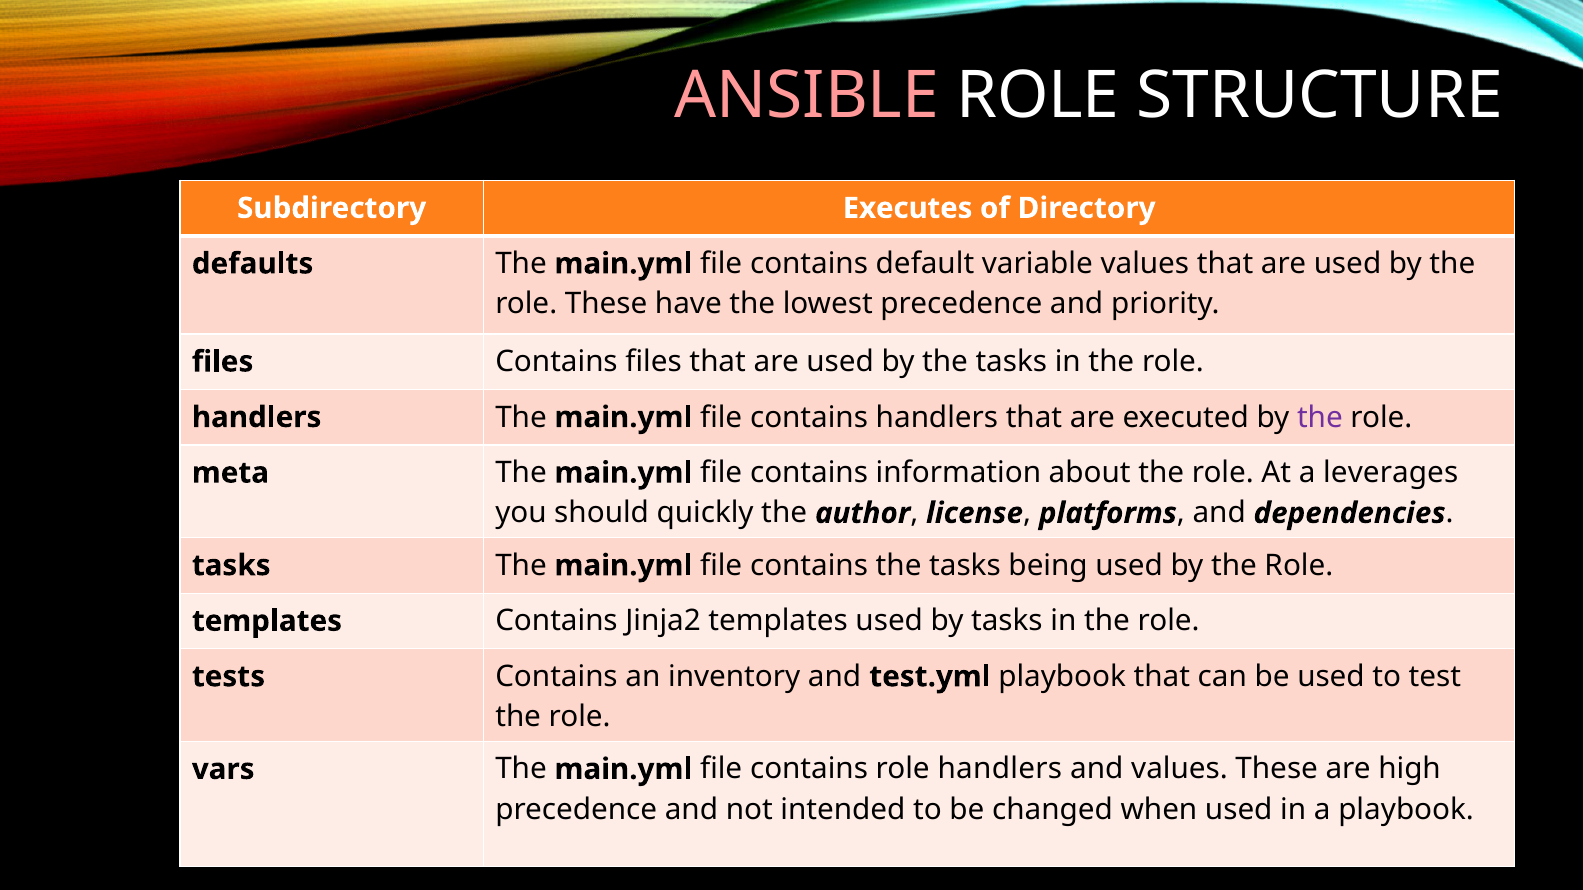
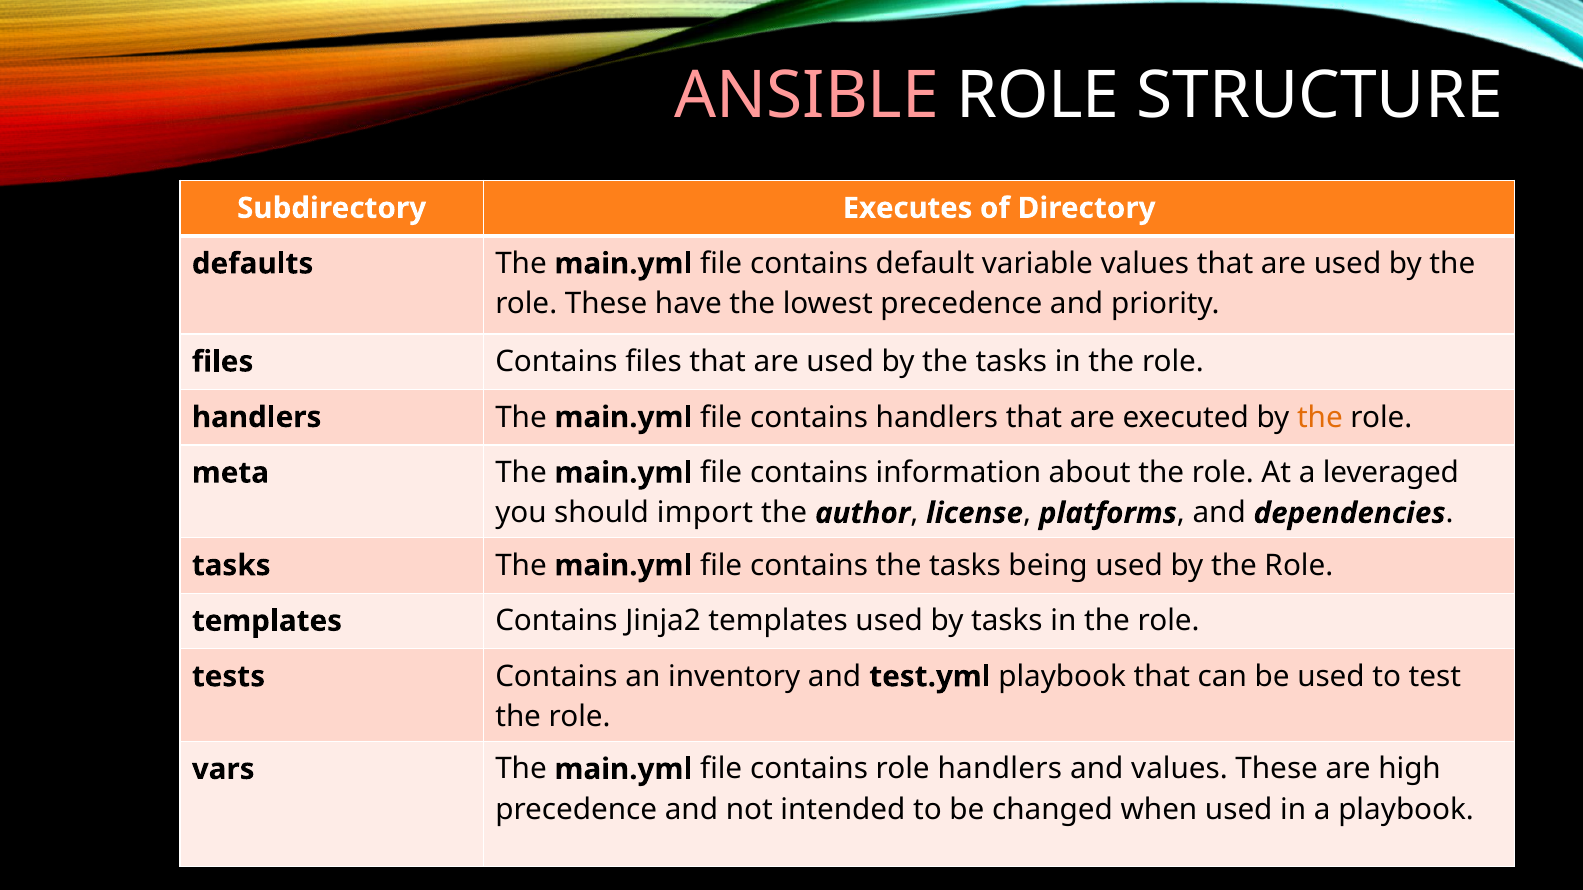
the at (1320, 417) colour: purple -> orange
leverages: leverages -> leveraged
quickly: quickly -> import
